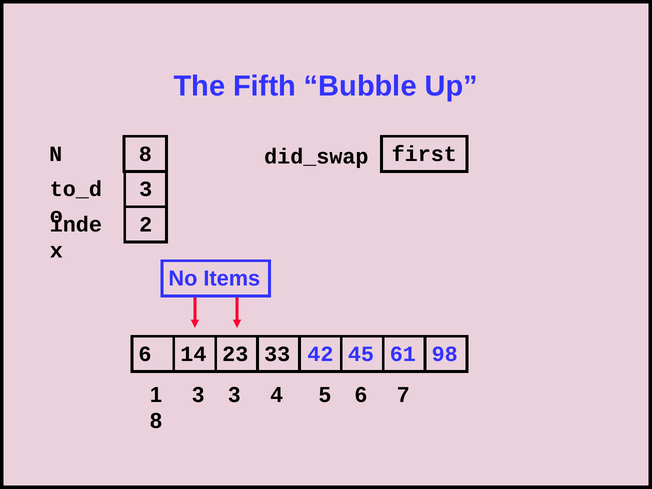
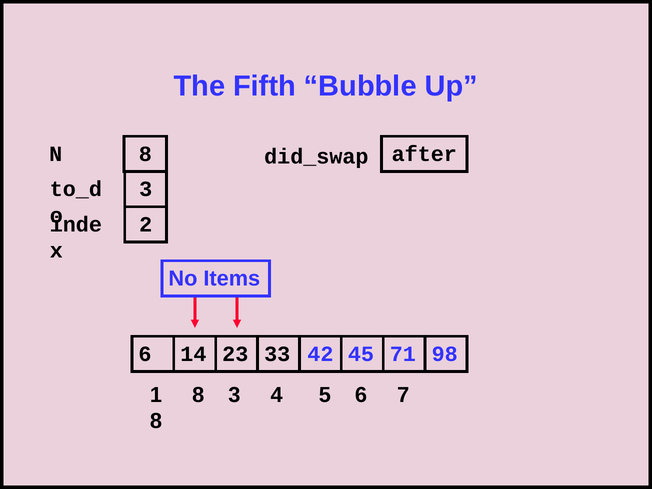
first: first -> after
61: 61 -> 71
1 3: 3 -> 8
